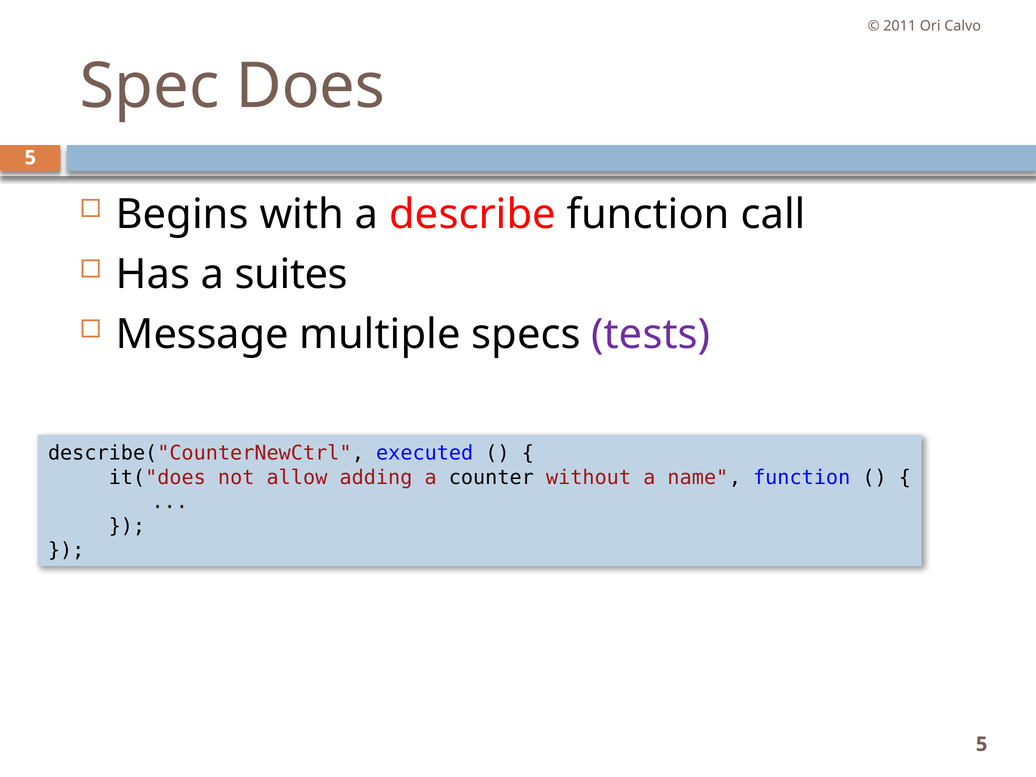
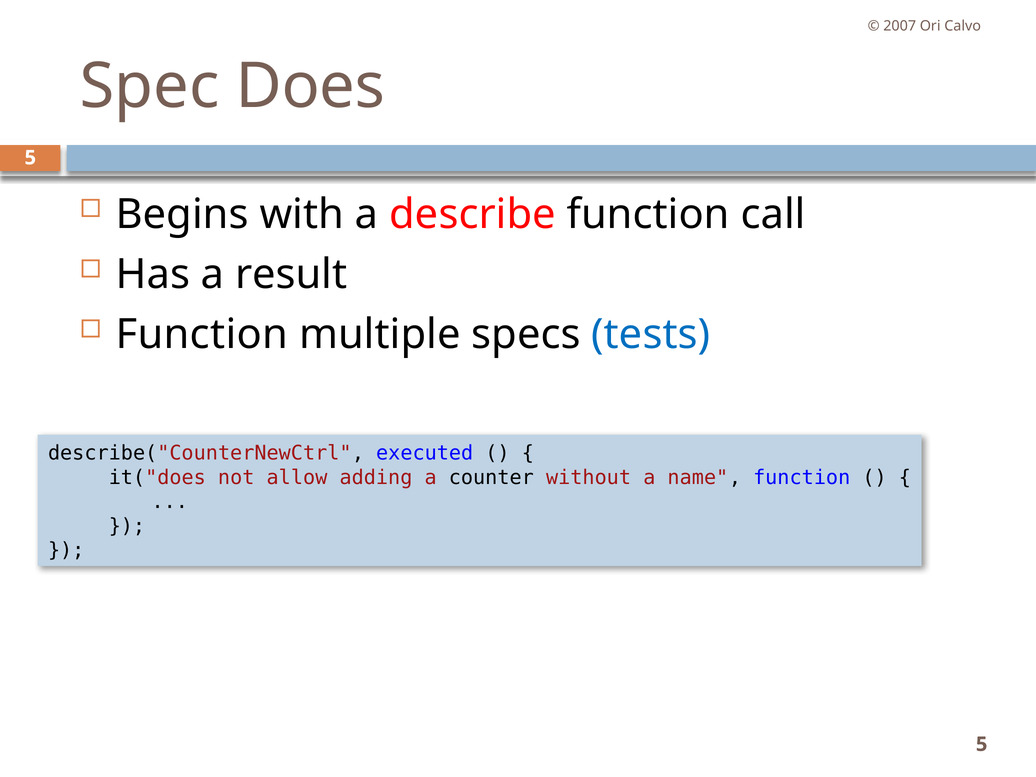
2011: 2011 -> 2007
suites: suites -> result
Message at (202, 335): Message -> Function
tests colour: purple -> blue
